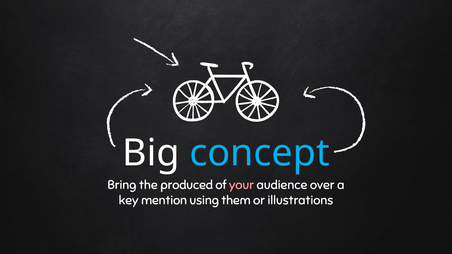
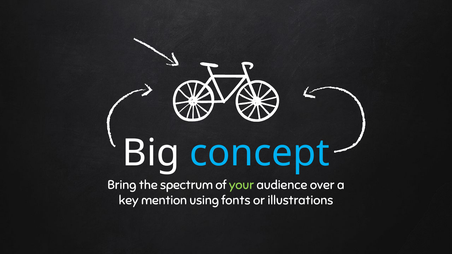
produced: produced -> spectrum
your colour: pink -> light green
them: them -> fonts
